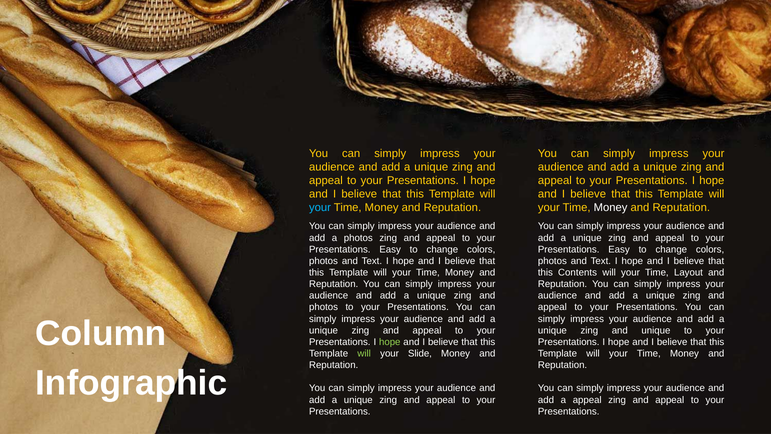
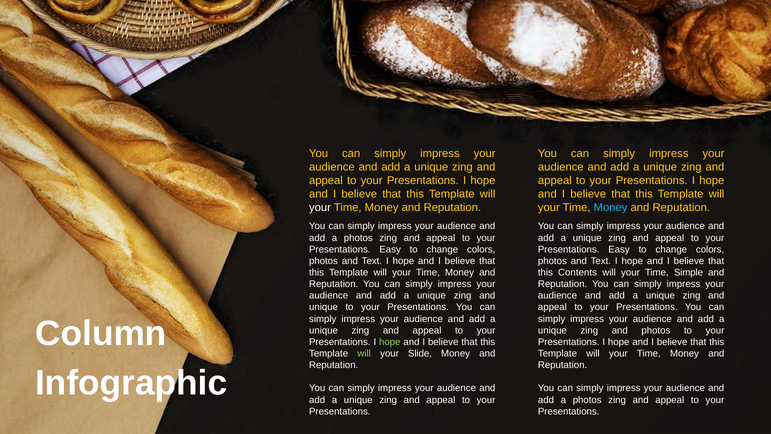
your at (320, 207) colour: light blue -> white
Money at (611, 207) colour: white -> light blue
Layout: Layout -> Simple
photos at (324, 307): photos -> unique
and unique: unique -> photos
appeal at (587, 400): appeal -> photos
